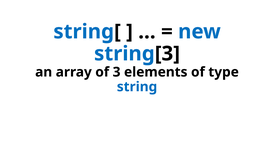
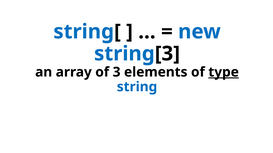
type underline: none -> present
